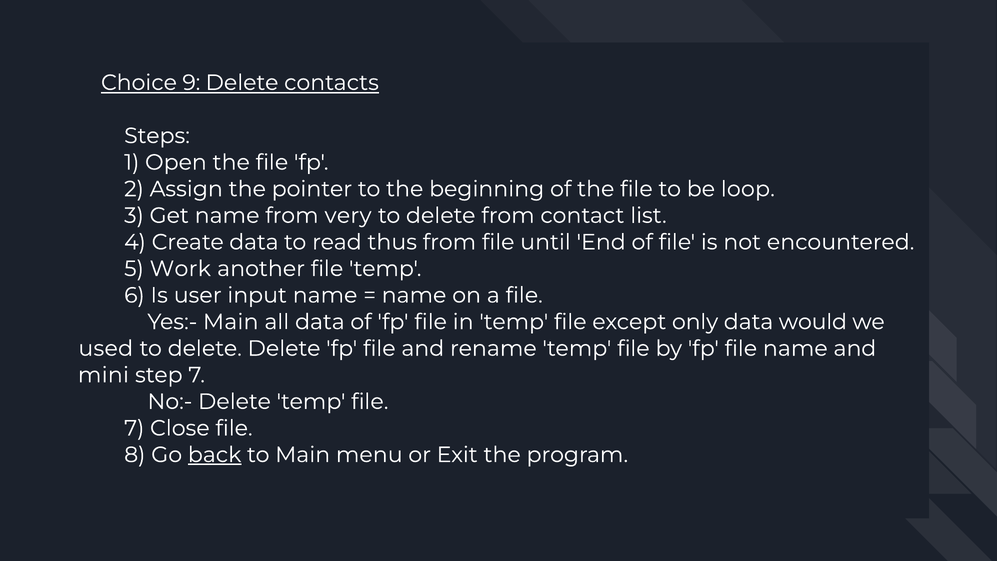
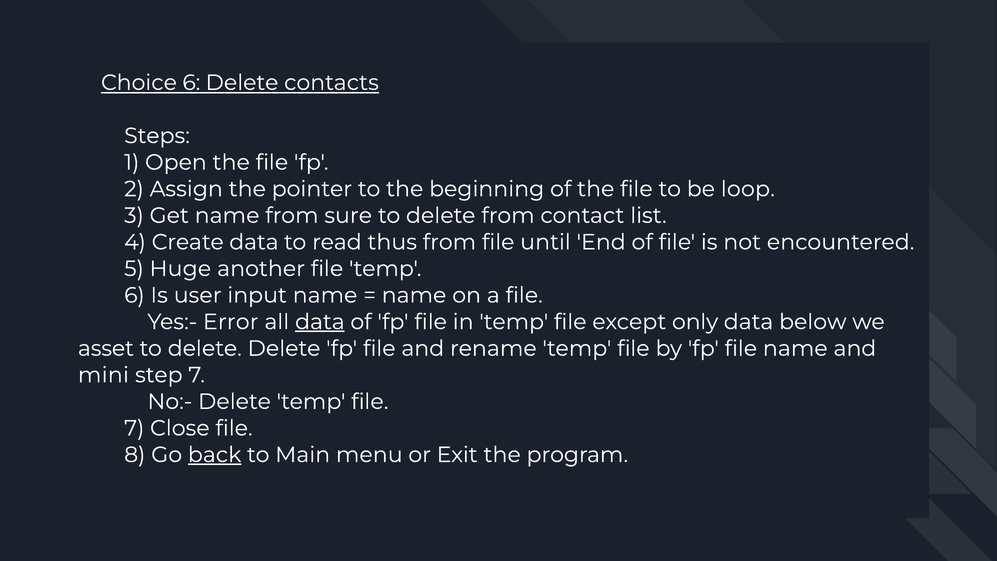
Choice 9: 9 -> 6
very: very -> sure
Work: Work -> Huge
Yes:- Main: Main -> Error
data at (320, 322) underline: none -> present
would: would -> below
used: used -> asset
